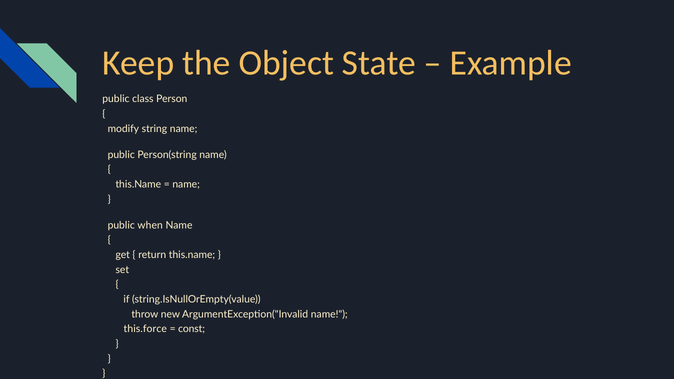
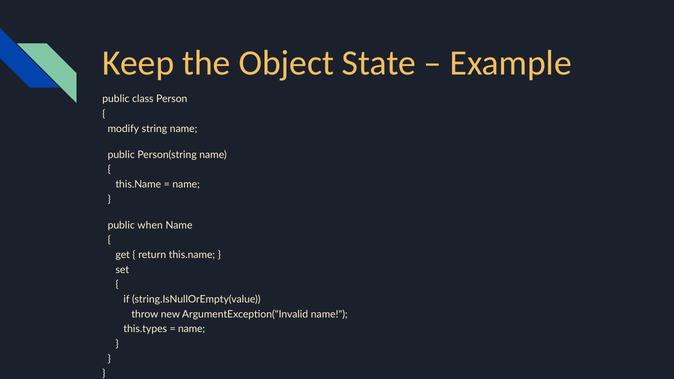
this.force: this.force -> this.types
const at (192, 329): const -> name
